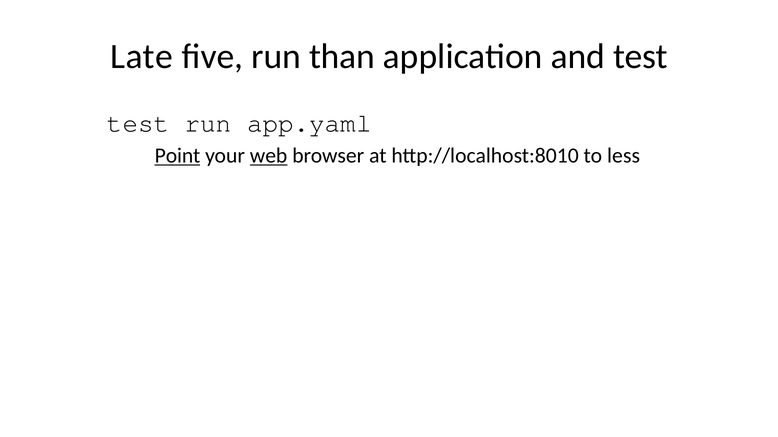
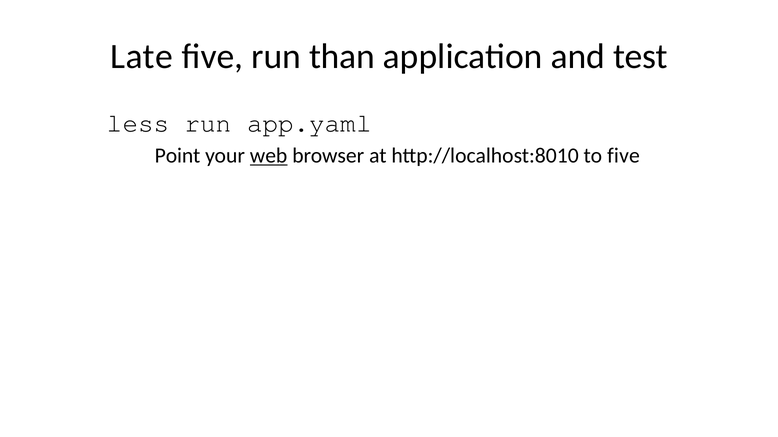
test at (138, 123): test -> less
Point underline: present -> none
to less: less -> five
